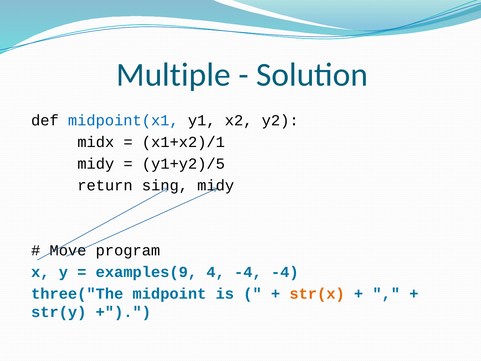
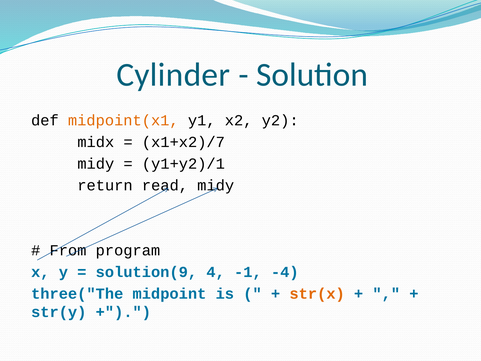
Multiple: Multiple -> Cylinder
midpoint(x1 colour: blue -> orange
x1+x2)/1: x1+x2)/1 -> x1+x2)/7
y1+y2)/5: y1+y2)/5 -> y1+y2)/1
sing: sing -> read
Move: Move -> From
examples(9: examples(9 -> solution(9
4 -4: -4 -> -1
